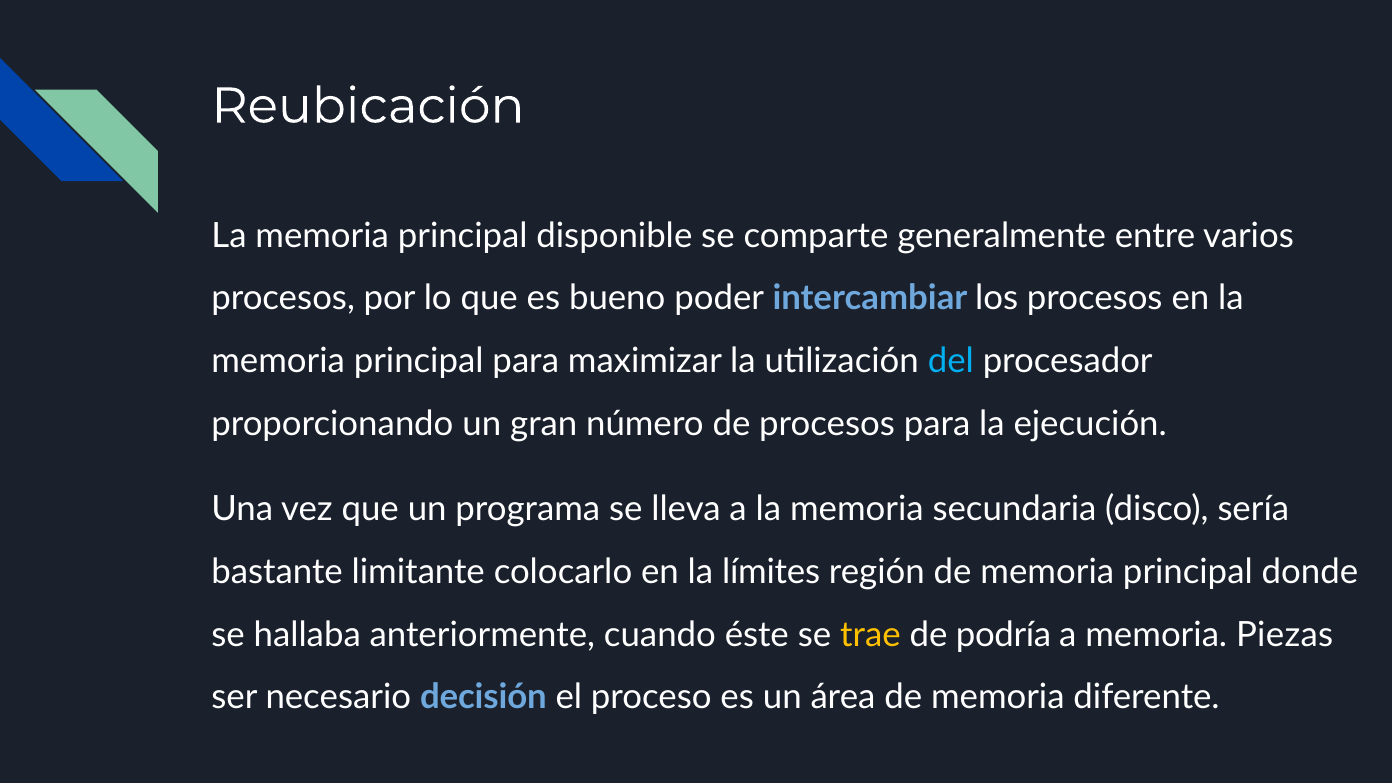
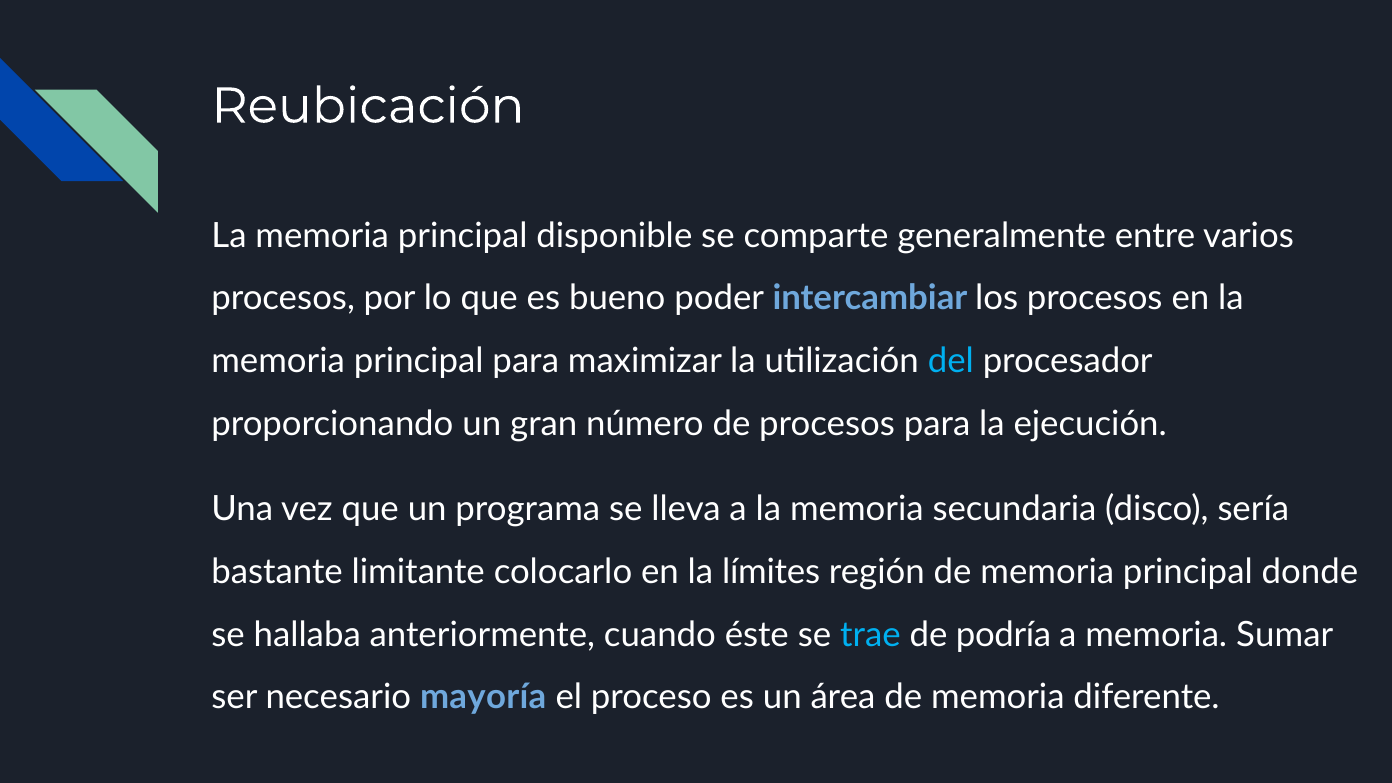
trae colour: yellow -> light blue
Piezas: Piezas -> Sumar
decisión: decisión -> mayoría
